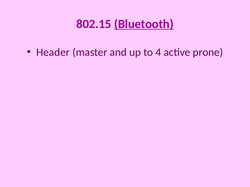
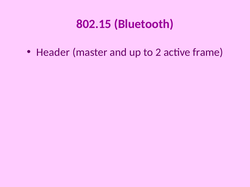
Bluetooth underline: present -> none
4: 4 -> 2
prone: prone -> frame
